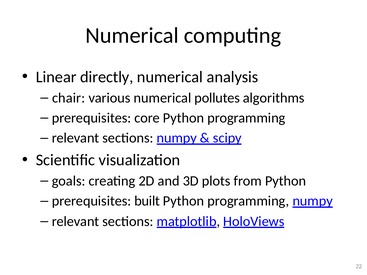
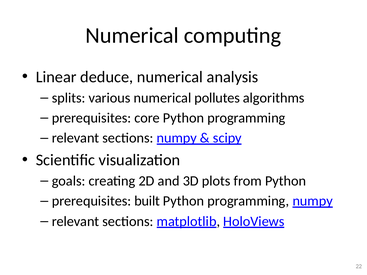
directly: directly -> deduce
chair: chair -> splits
